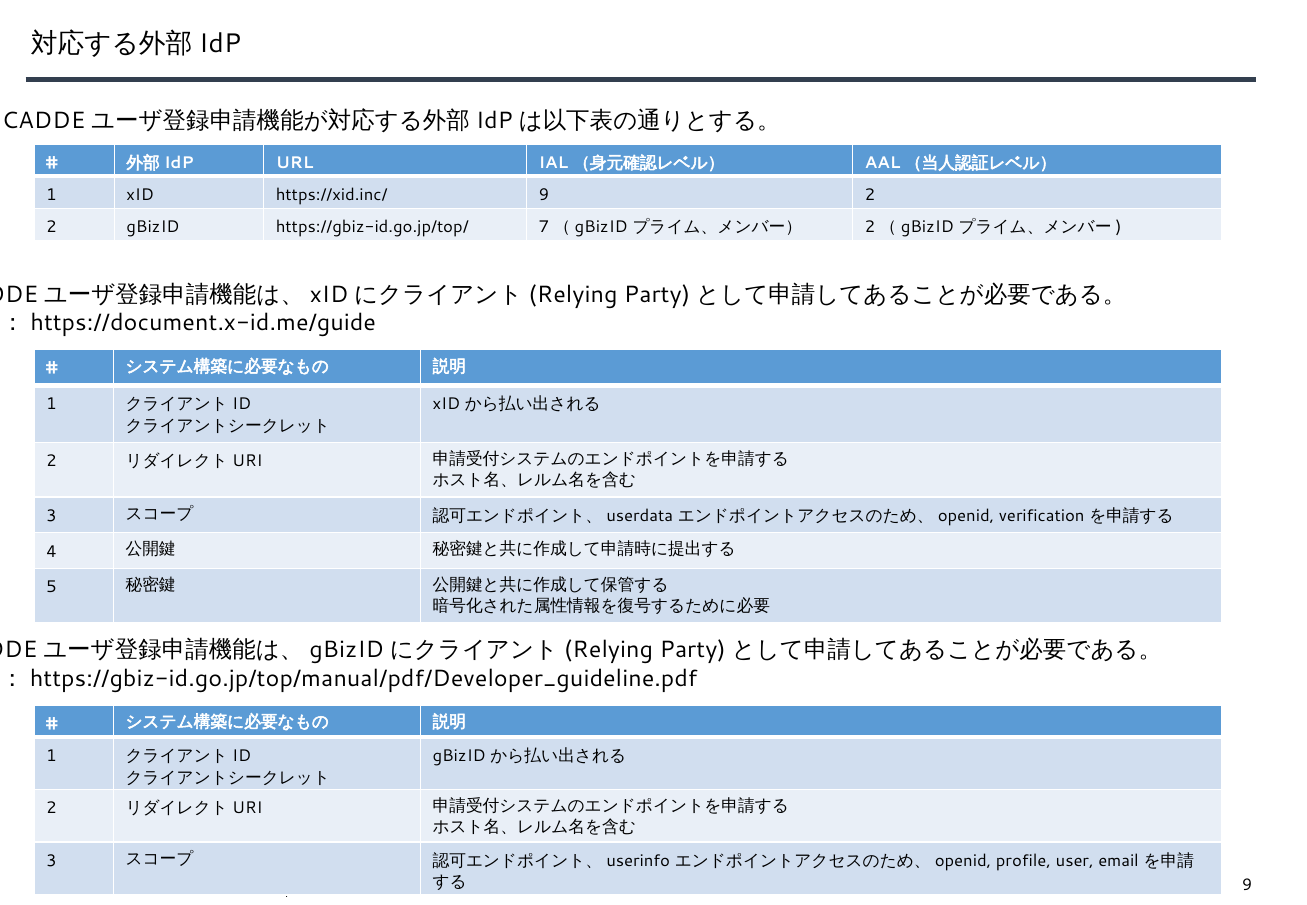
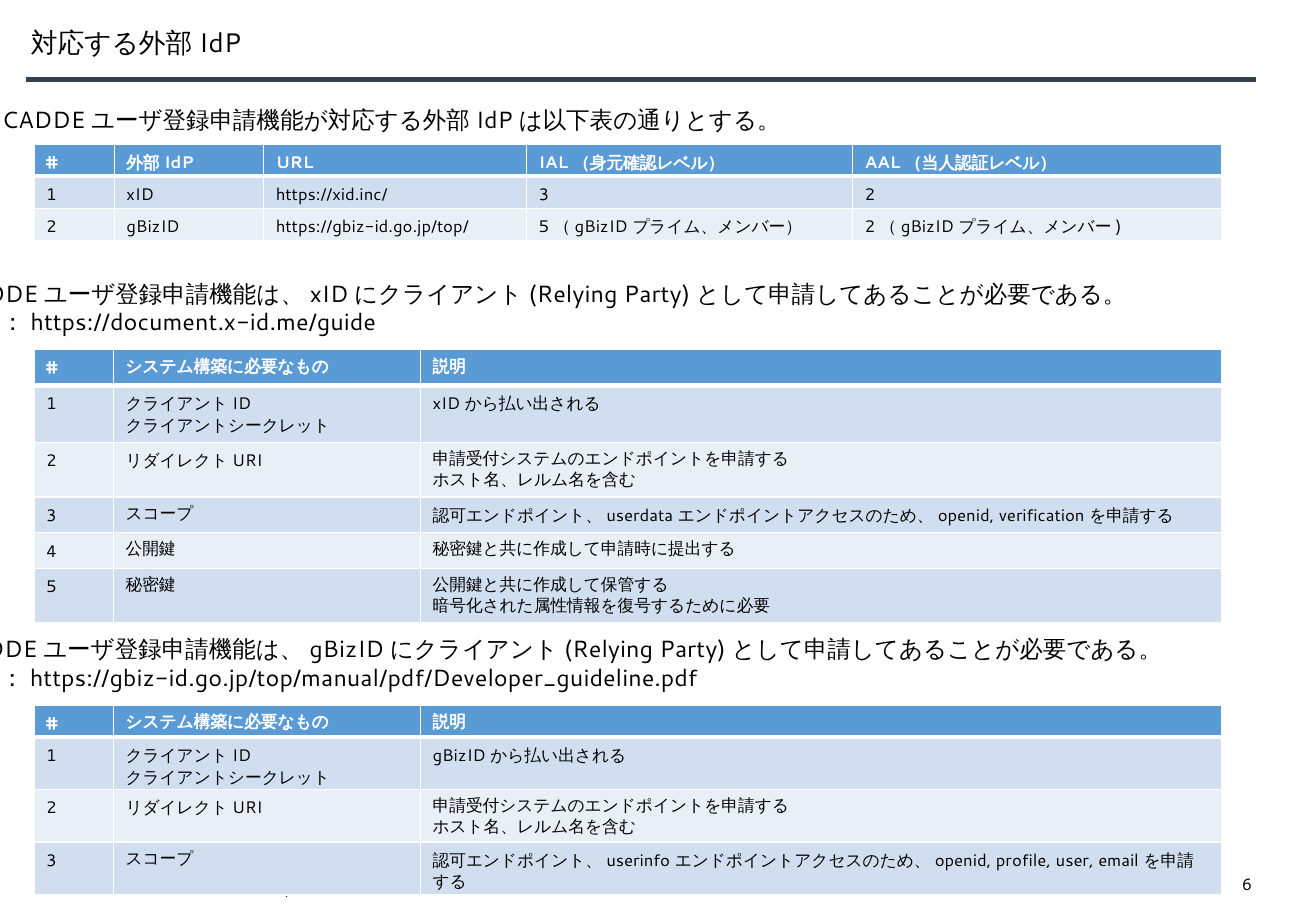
https://xid.inc/ 9: 9 -> 3
https://gbiz-id.go.jp/top/ 7: 7 -> 5
9 at (1247, 885): 9 -> 6
